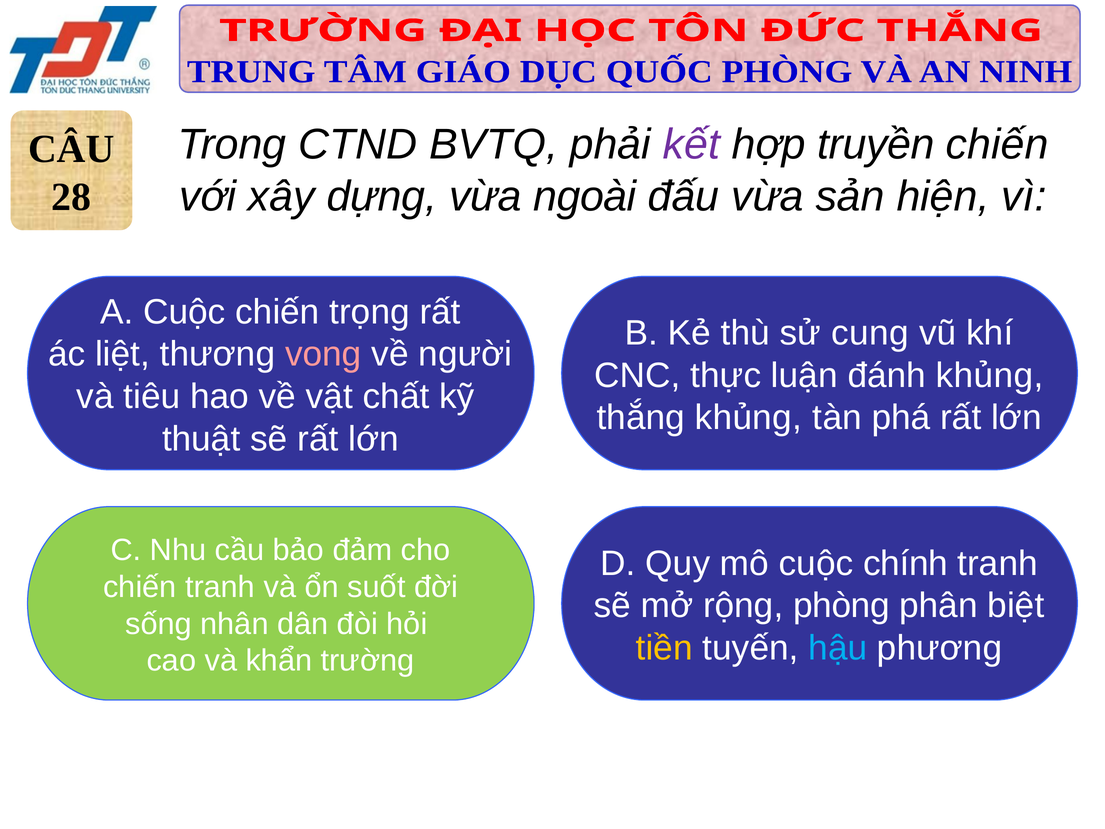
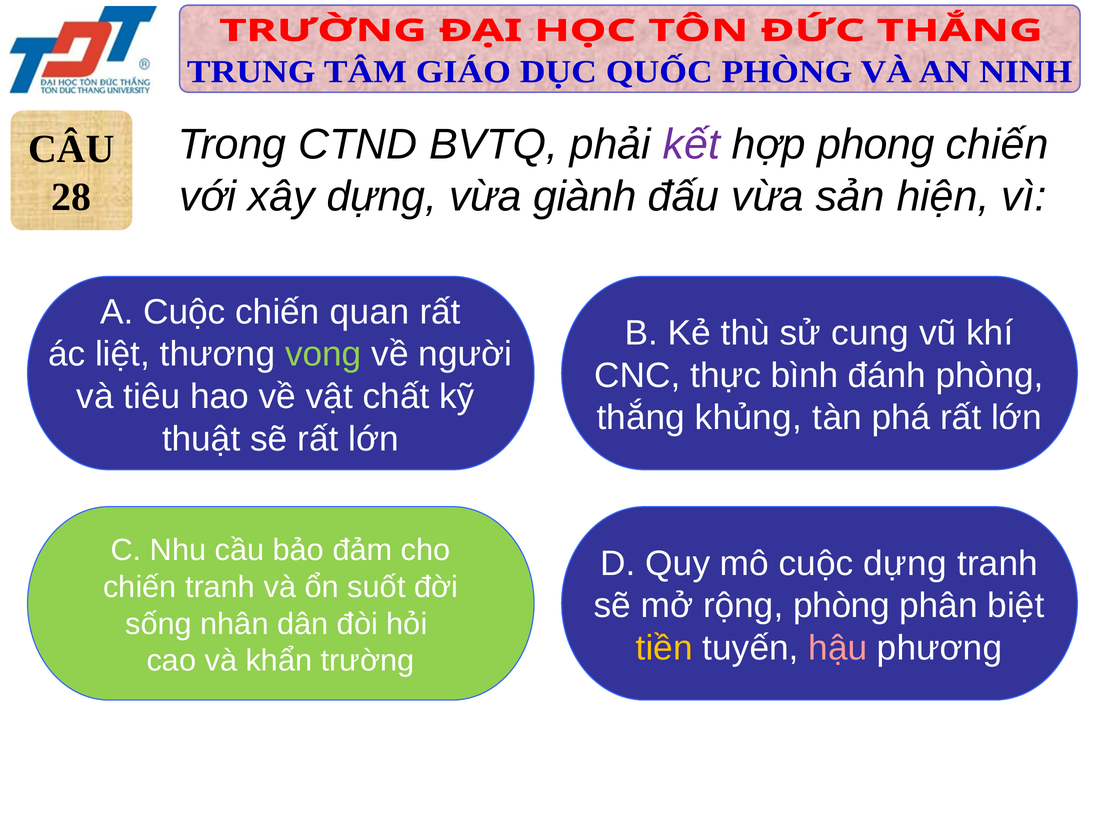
truyền: truyền -> phong
ngoài: ngoài -> giành
trọng: trọng -> quan
vong colour: pink -> light green
luận: luận -> bình
đánh khủng: khủng -> phòng
cuộc chính: chính -> dựng
hậu colour: light blue -> pink
